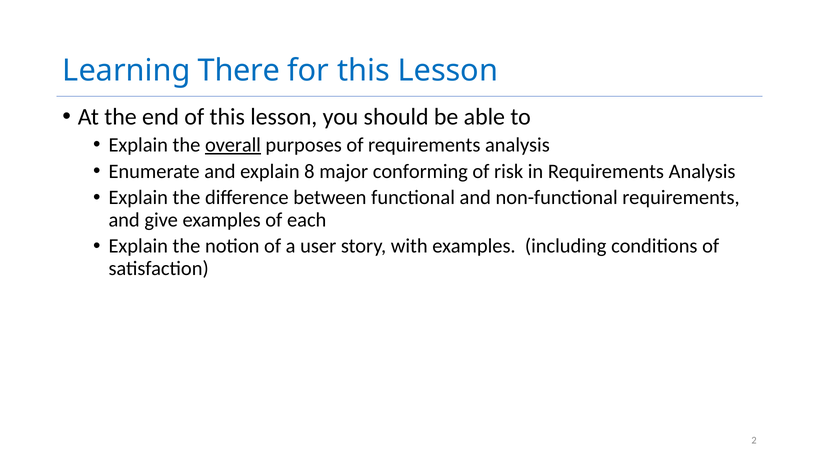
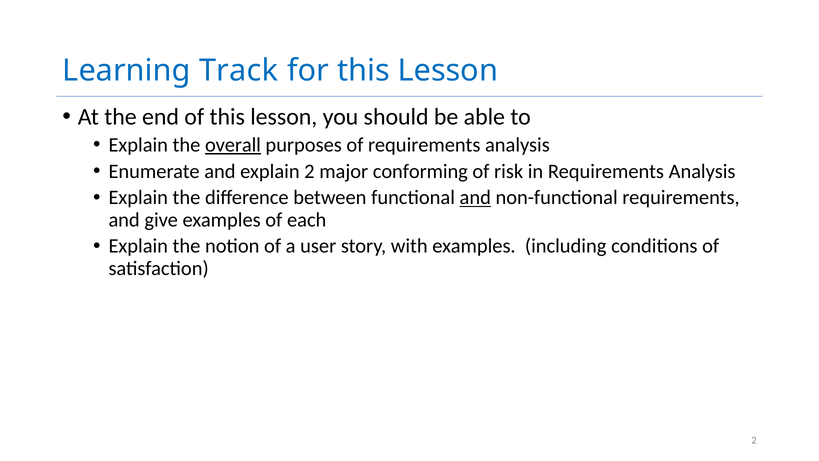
There: There -> Track
explain 8: 8 -> 2
and at (475, 198) underline: none -> present
